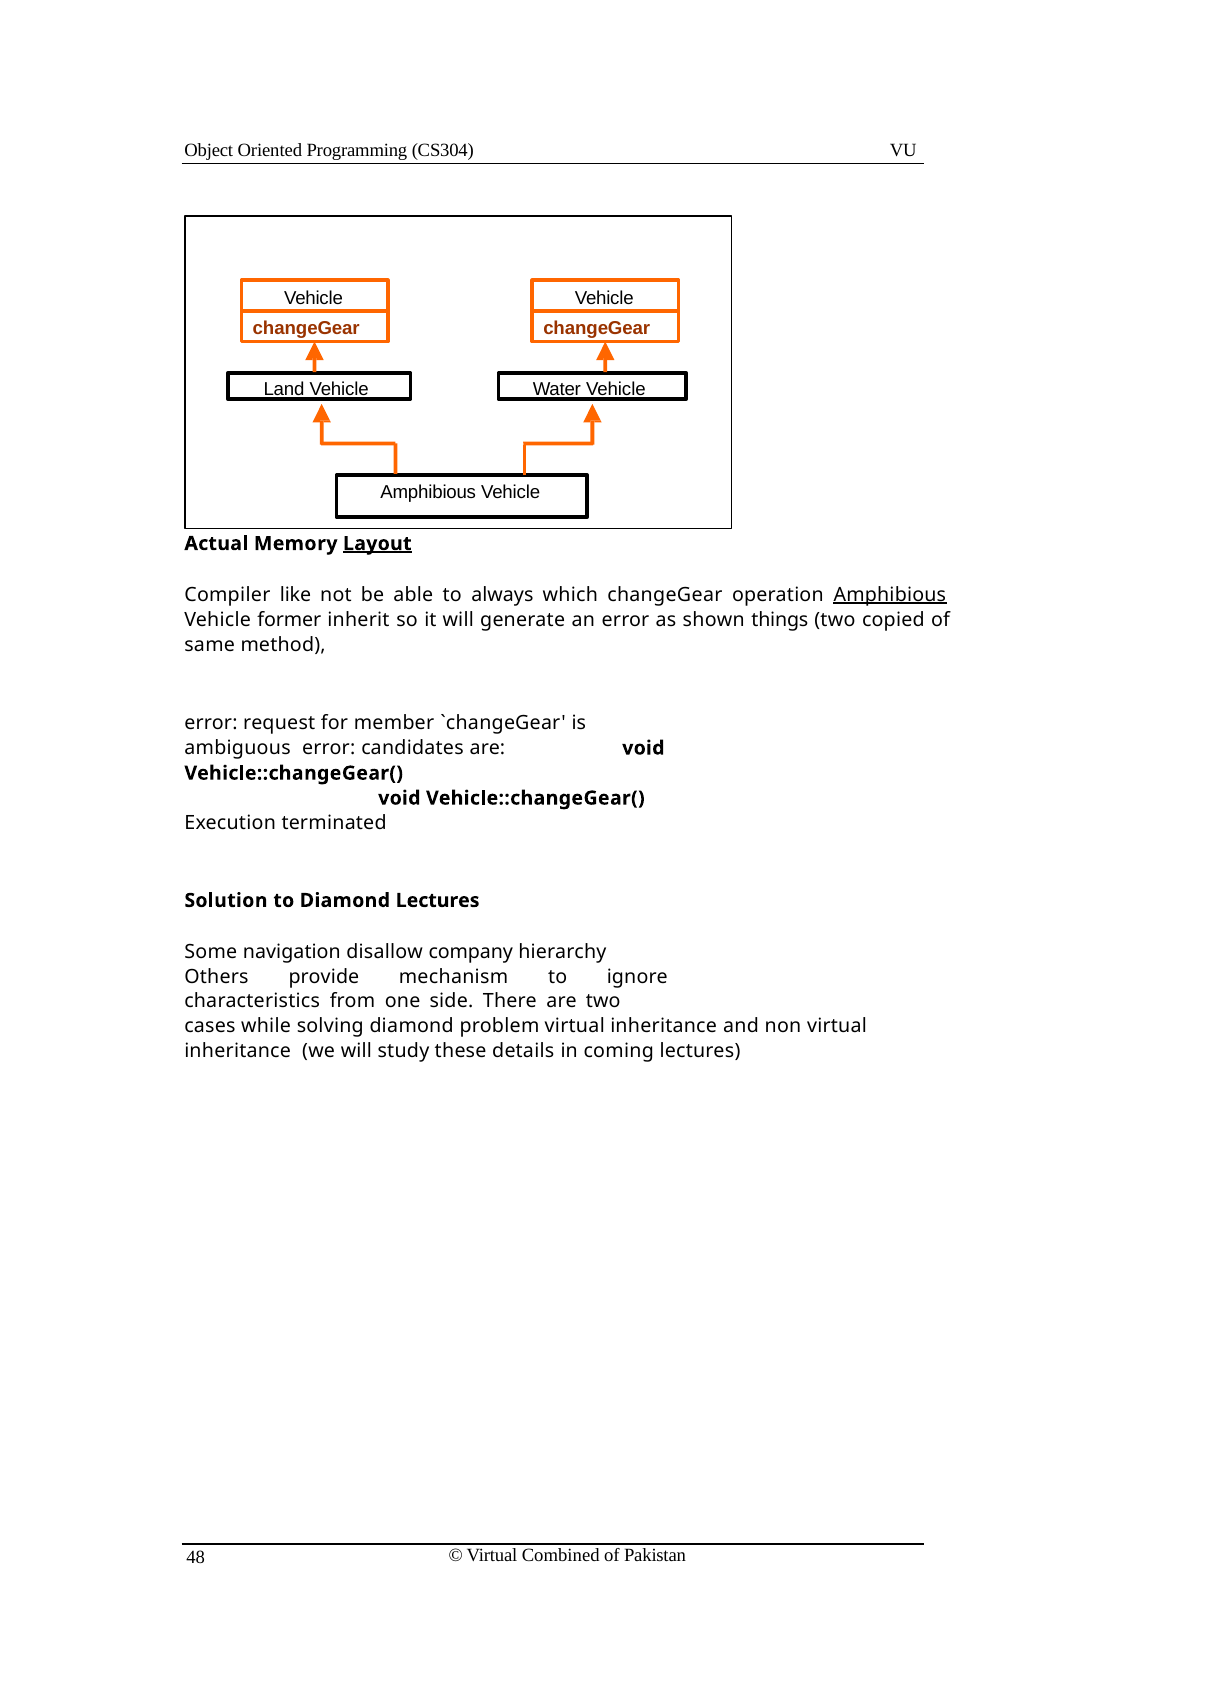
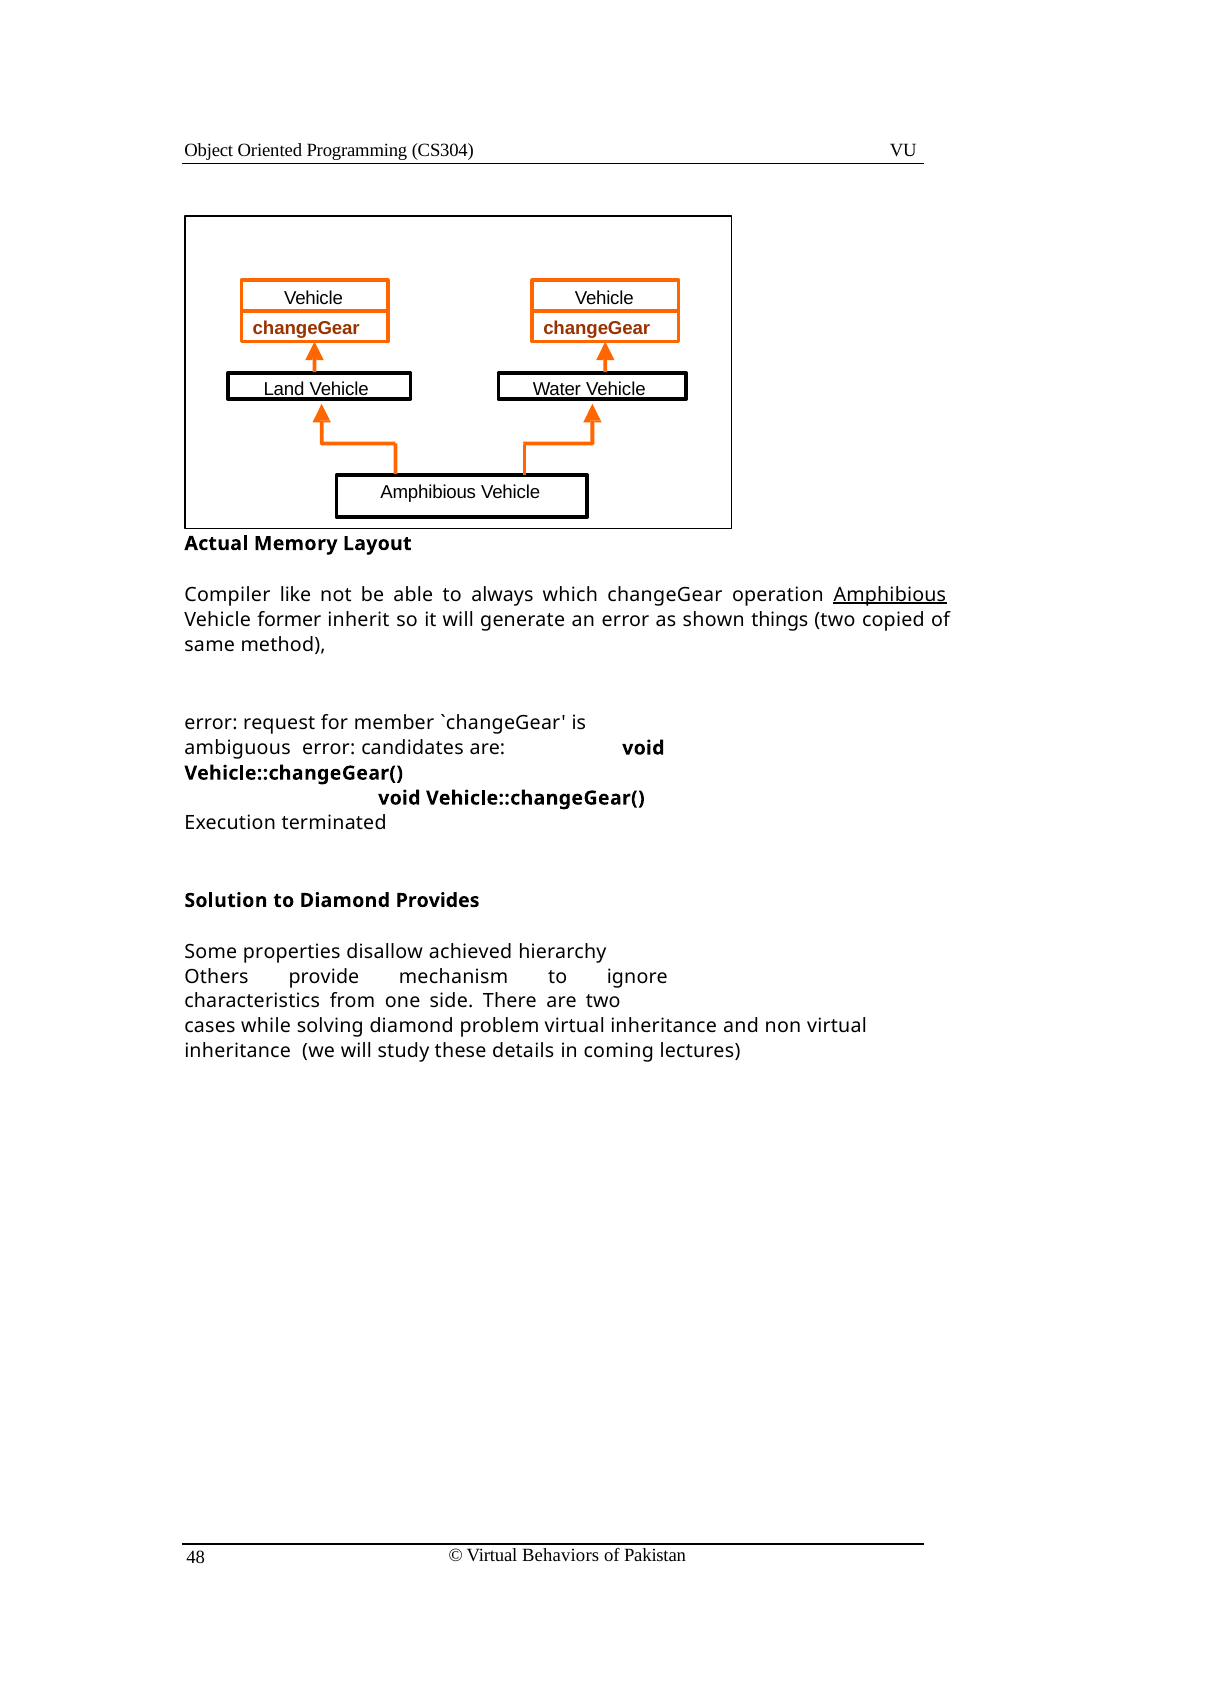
Layout underline: present -> none
Diamond Lectures: Lectures -> Provides
navigation: navigation -> properties
company: company -> achieved
Combined: Combined -> Behaviors
